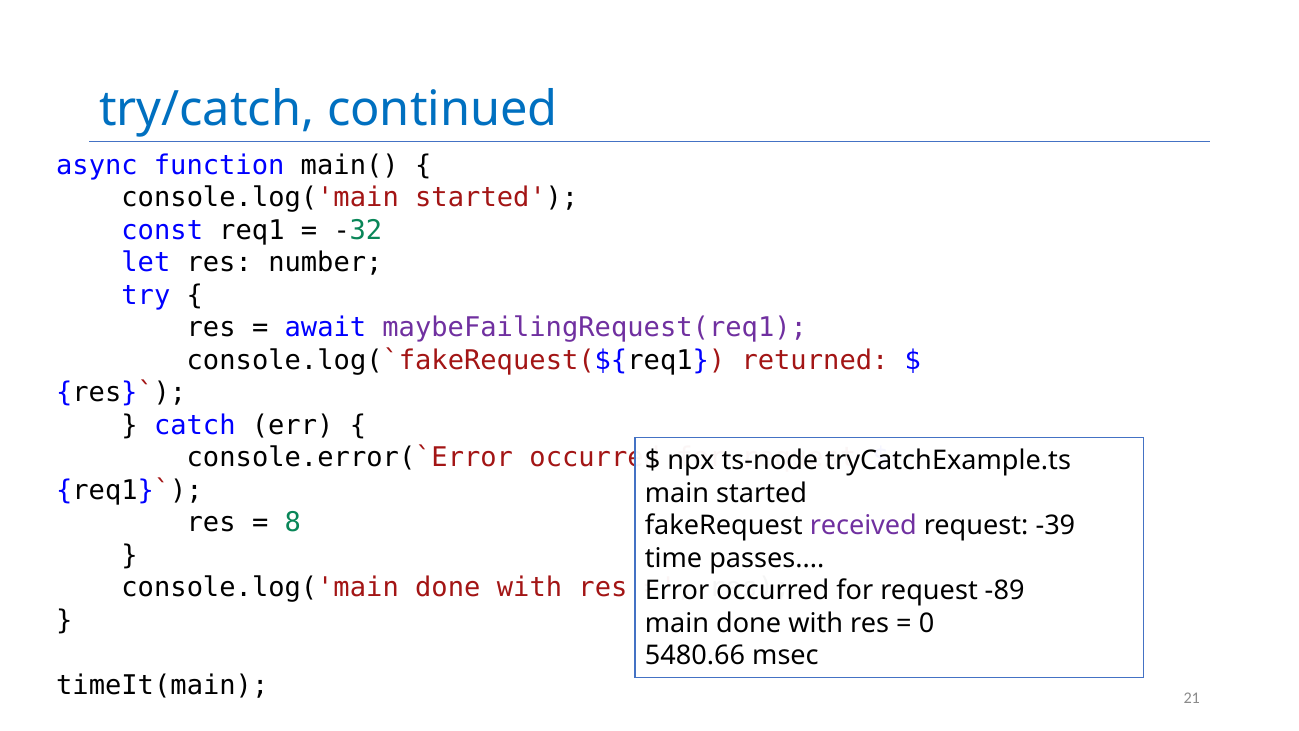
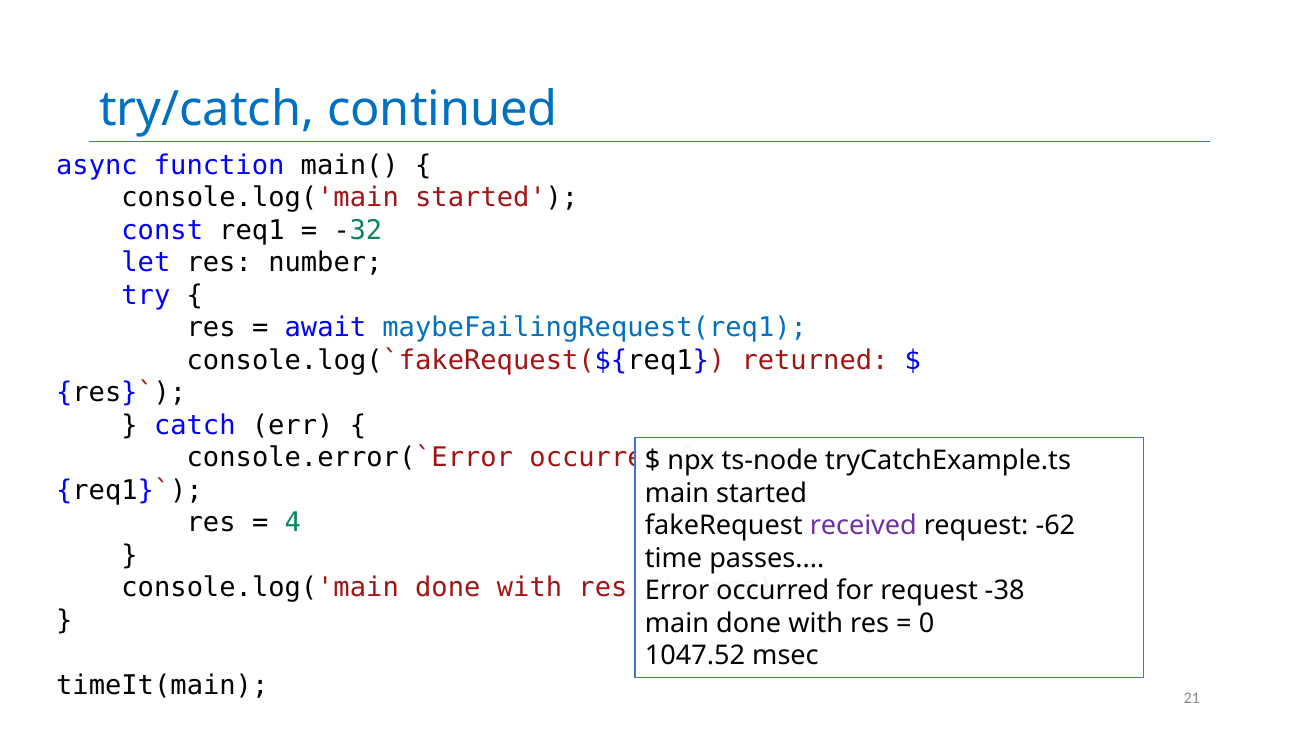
maybeFailingRequest(req1 colour: purple -> blue
8: 8 -> 4
-39: -39 -> -62
-89: -89 -> -38
5480.66: 5480.66 -> 1047.52
